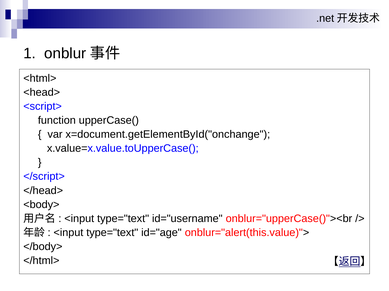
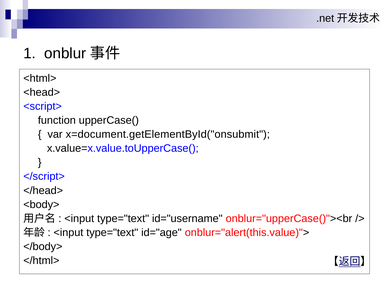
x=document.getElementById("onchange: x=document.getElementById("onchange -> x=document.getElementById("onsubmit
